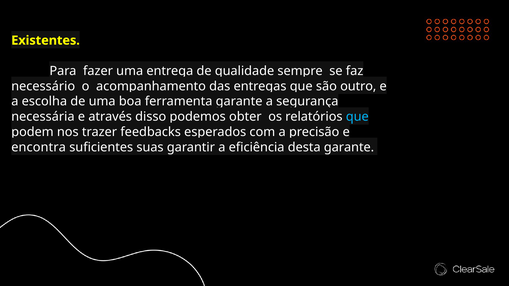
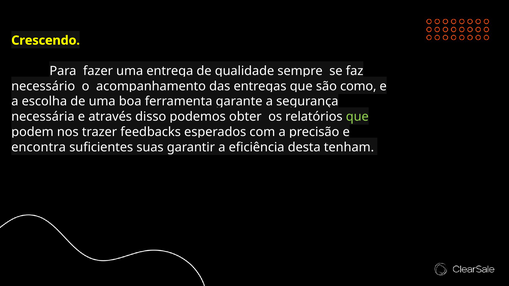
Existentes: Existentes -> Crescendo
outro: outro -> como
que at (357, 117) colour: light blue -> light green
desta garante: garante -> tenham
